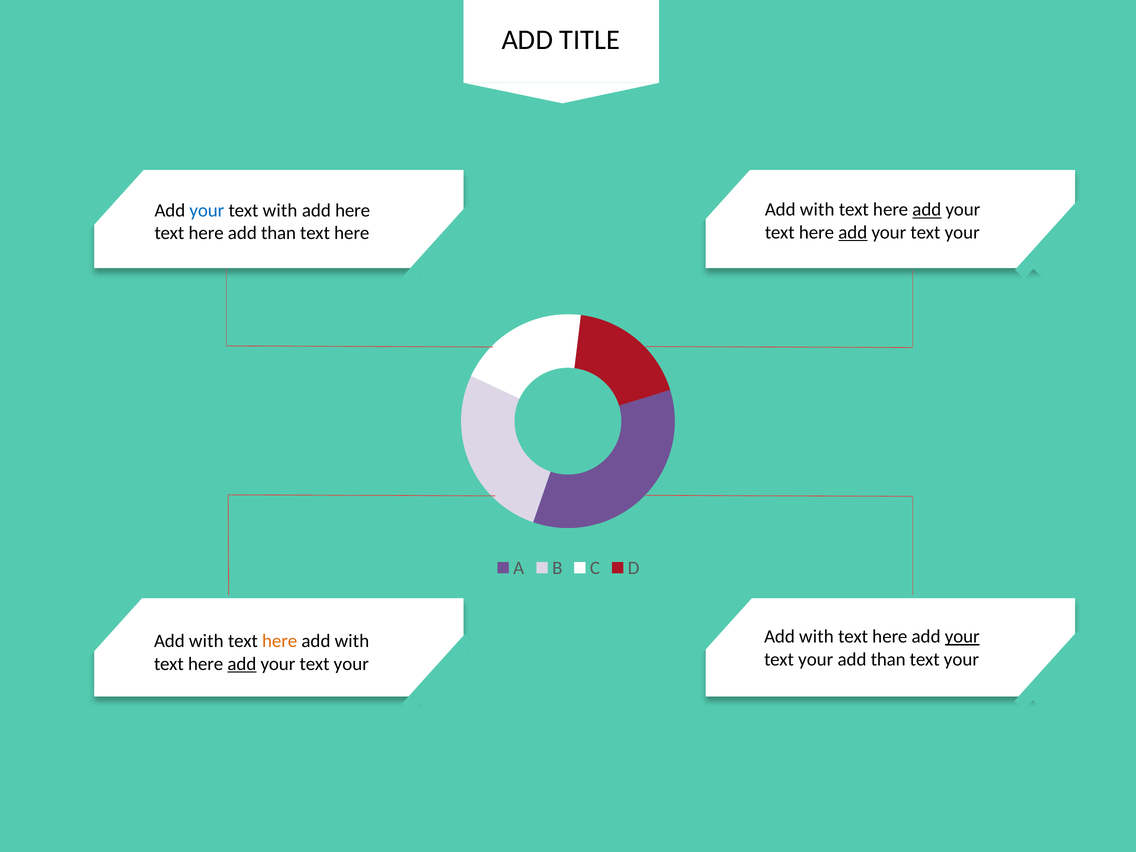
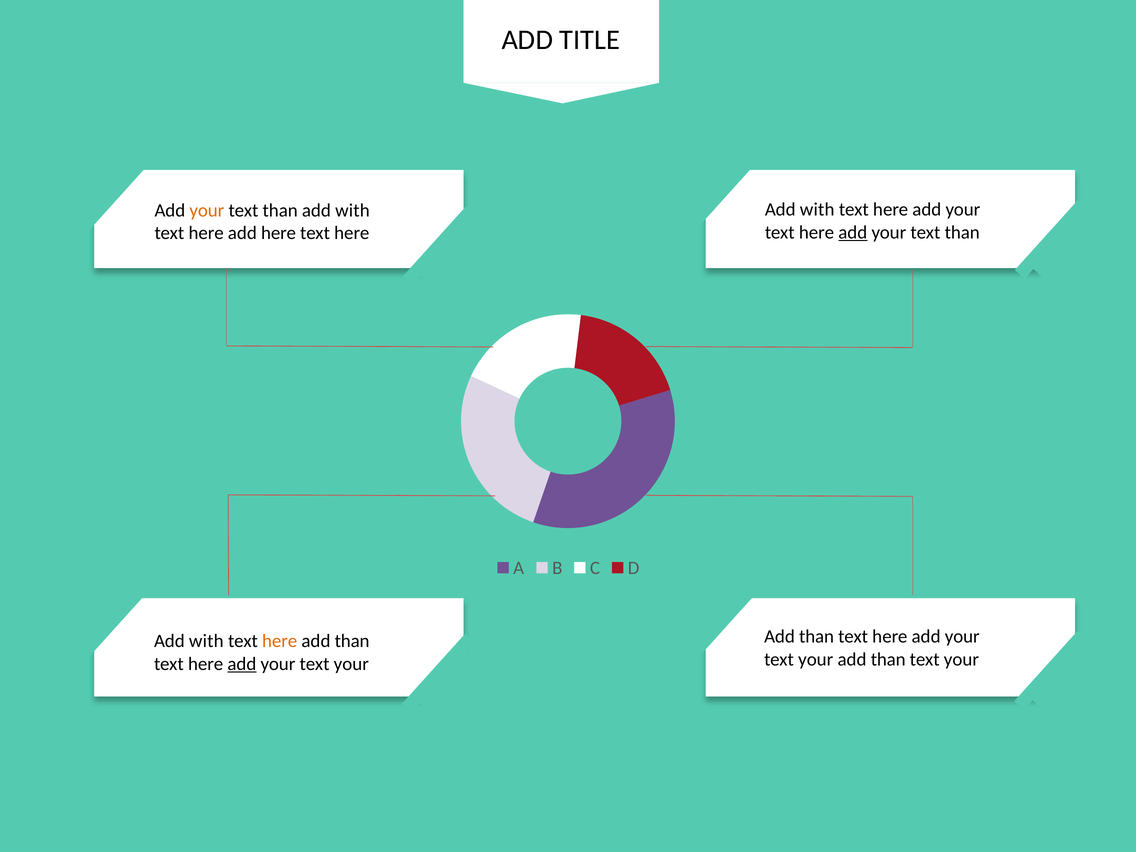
add at (927, 210) underline: present -> none
your at (207, 210) colour: blue -> orange
with at (280, 210): with -> than
here at (353, 210): here -> with
your at (962, 232): your -> than
here add than: than -> here
with at (816, 637): with -> than
your at (962, 637) underline: present -> none
with at (352, 641): with -> than
